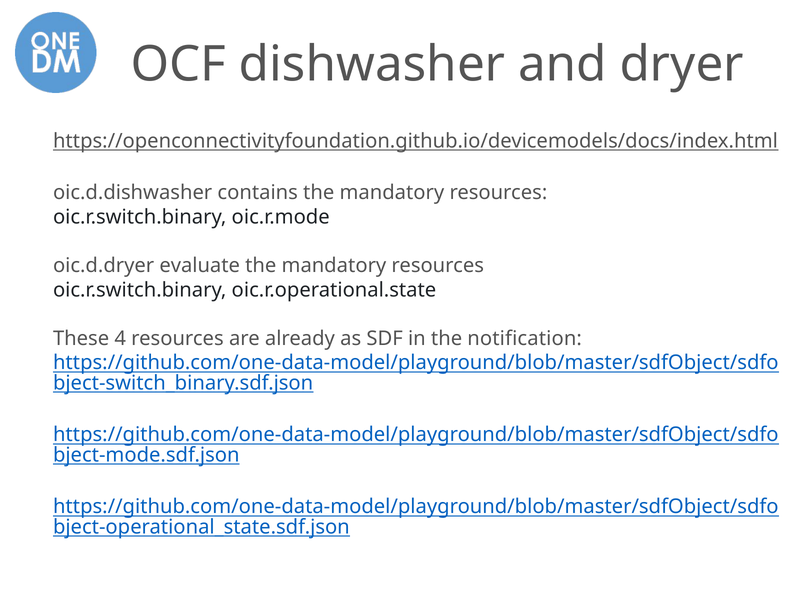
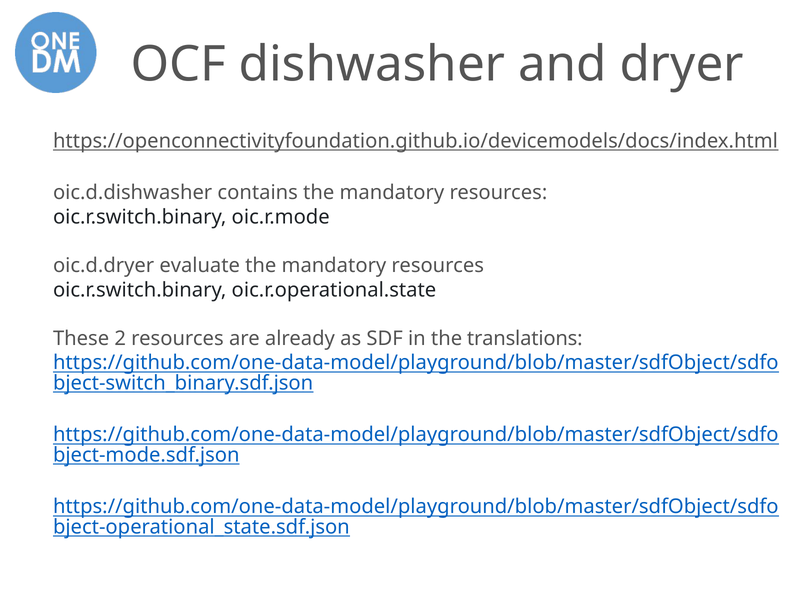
4: 4 -> 2
notification: notification -> translations
